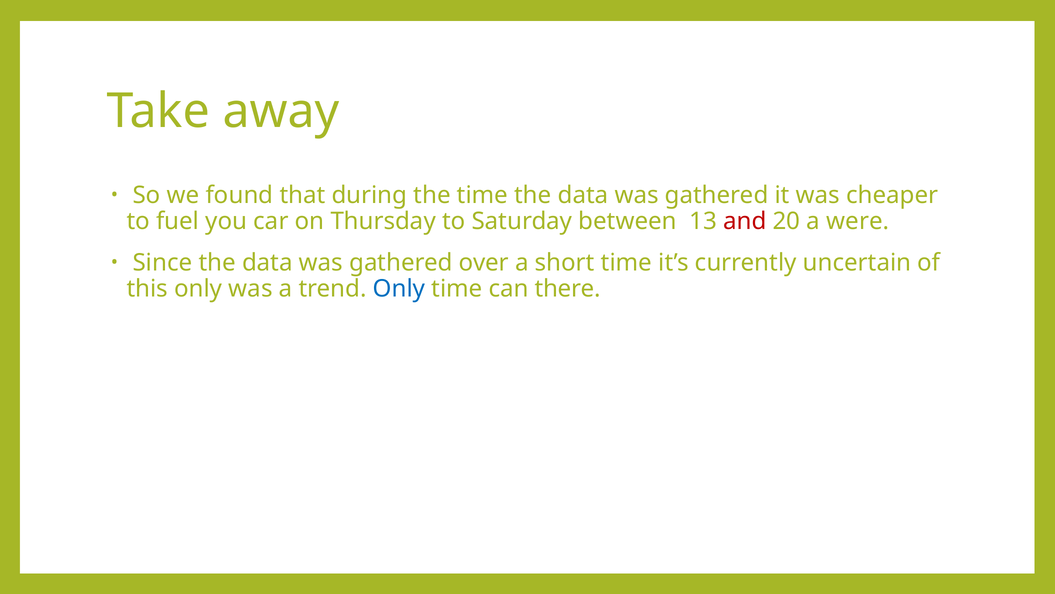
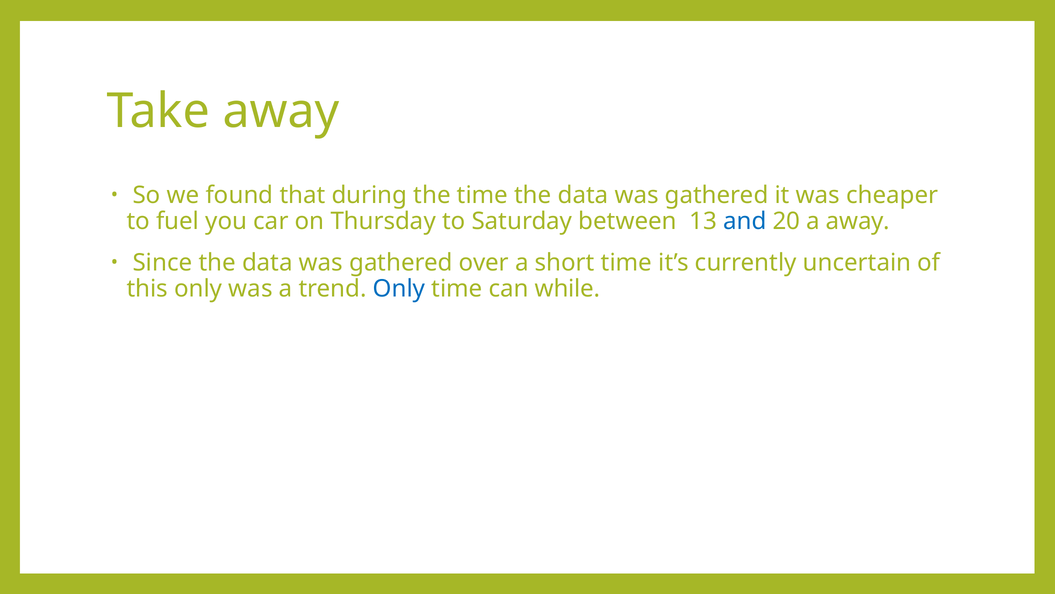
and colour: red -> blue
a were: were -> away
there: there -> while
